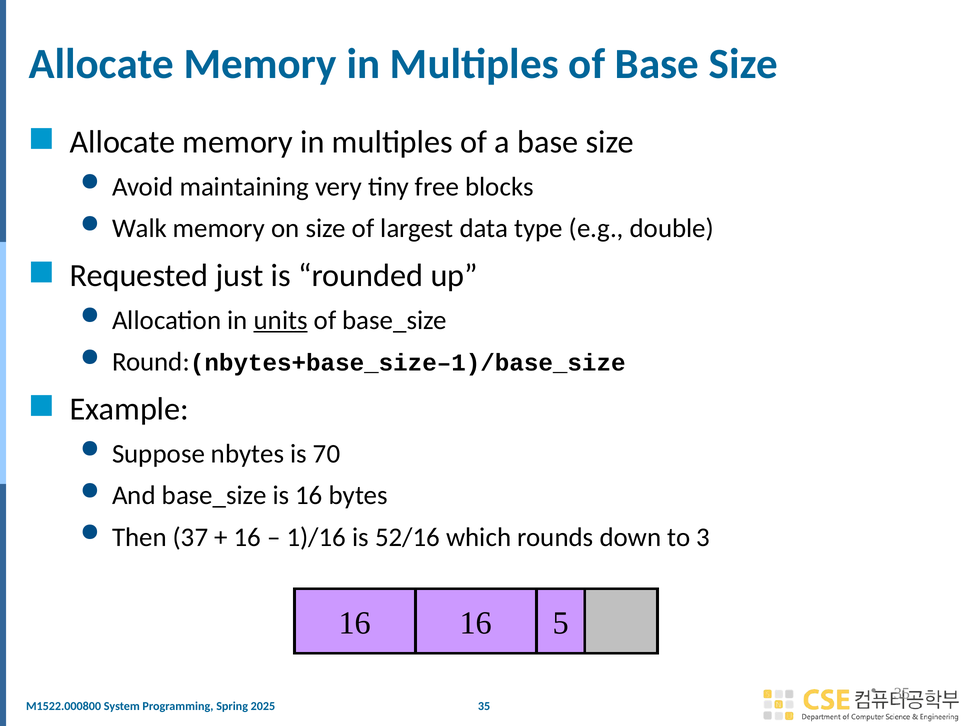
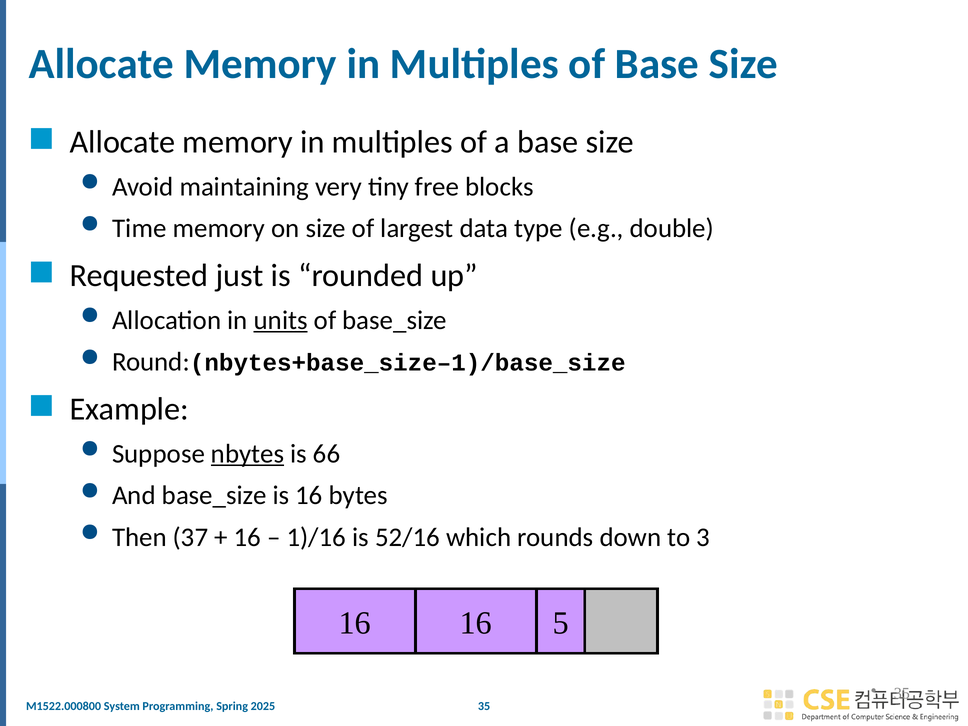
Walk: Walk -> Time
nbytes underline: none -> present
70: 70 -> 66
